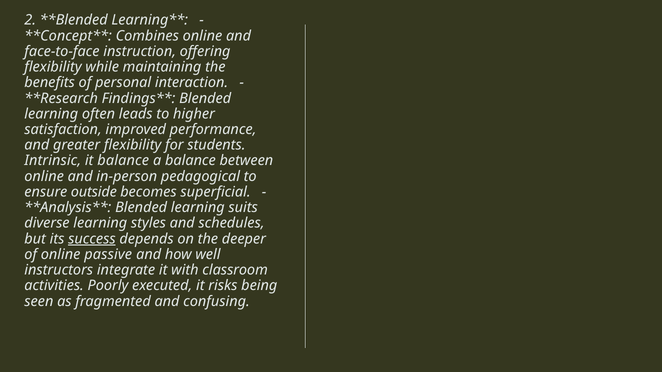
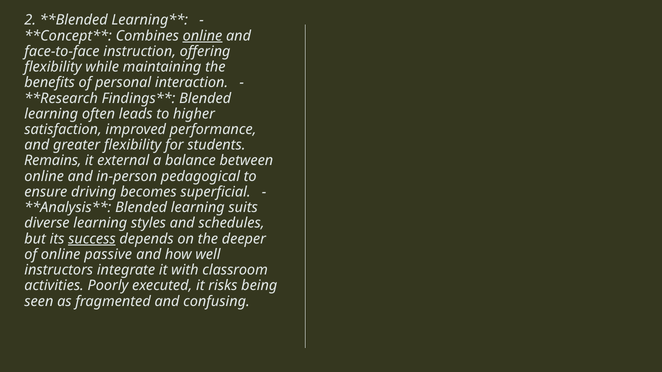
online at (203, 36) underline: none -> present
Intrinsic: Intrinsic -> Remains
it balance: balance -> external
outside: outside -> driving
